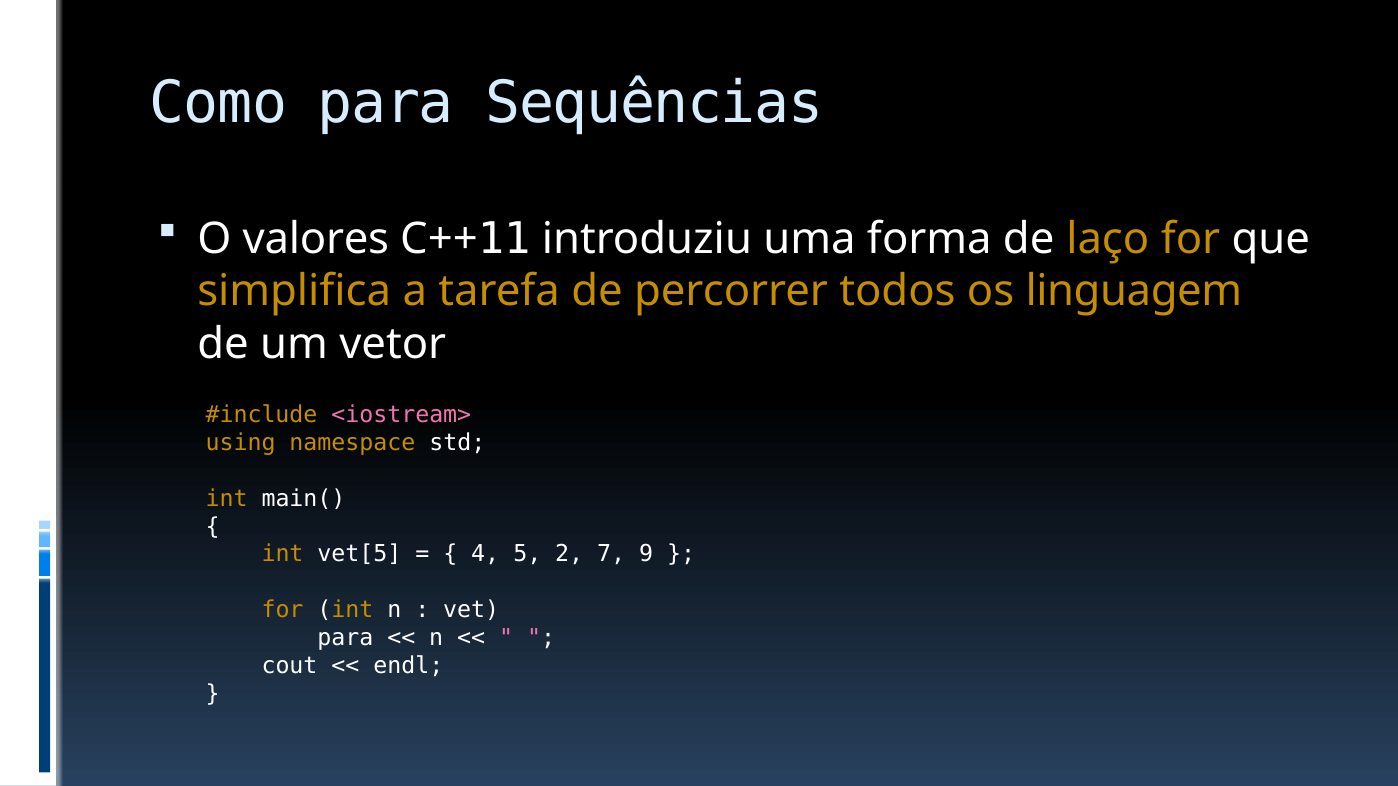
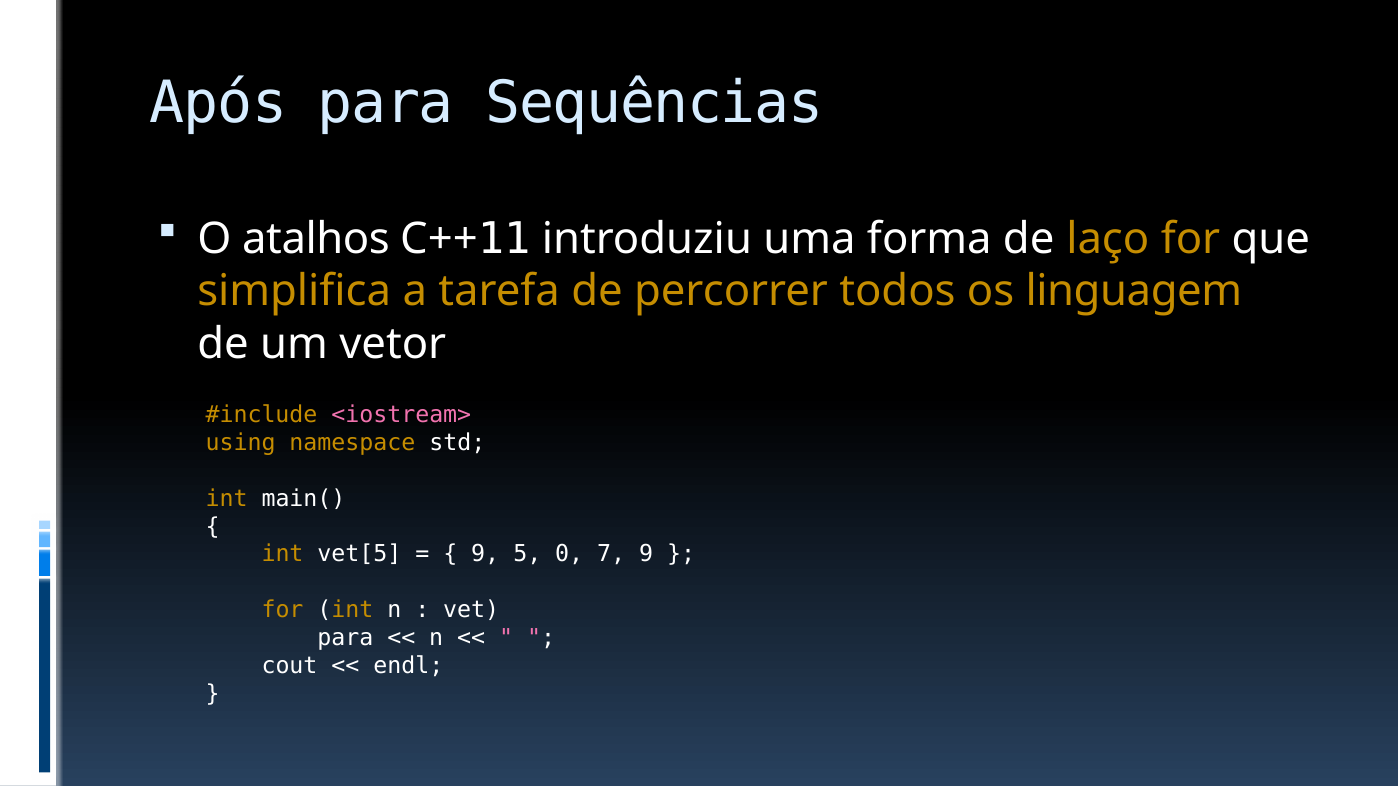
Como: Como -> Após
valores: valores -> atalhos
4 at (485, 555): 4 -> 9
2: 2 -> 0
